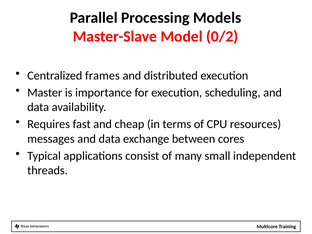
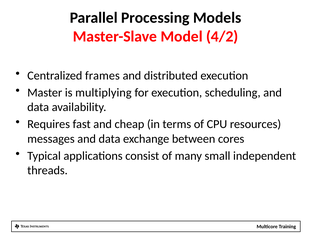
0/2: 0/2 -> 4/2
importance: importance -> multiplying
